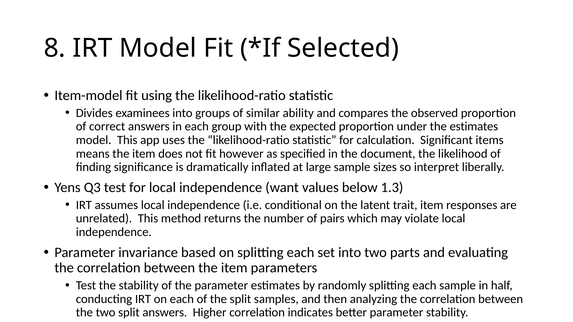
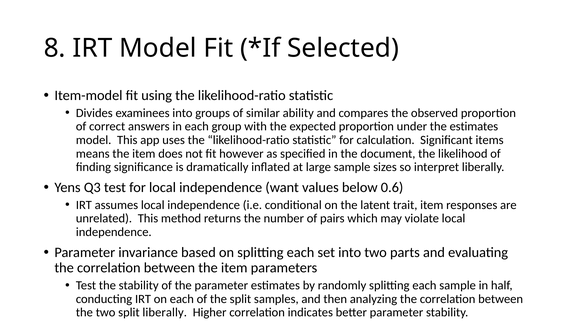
1.3: 1.3 -> 0.6
split answers: answers -> liberally
